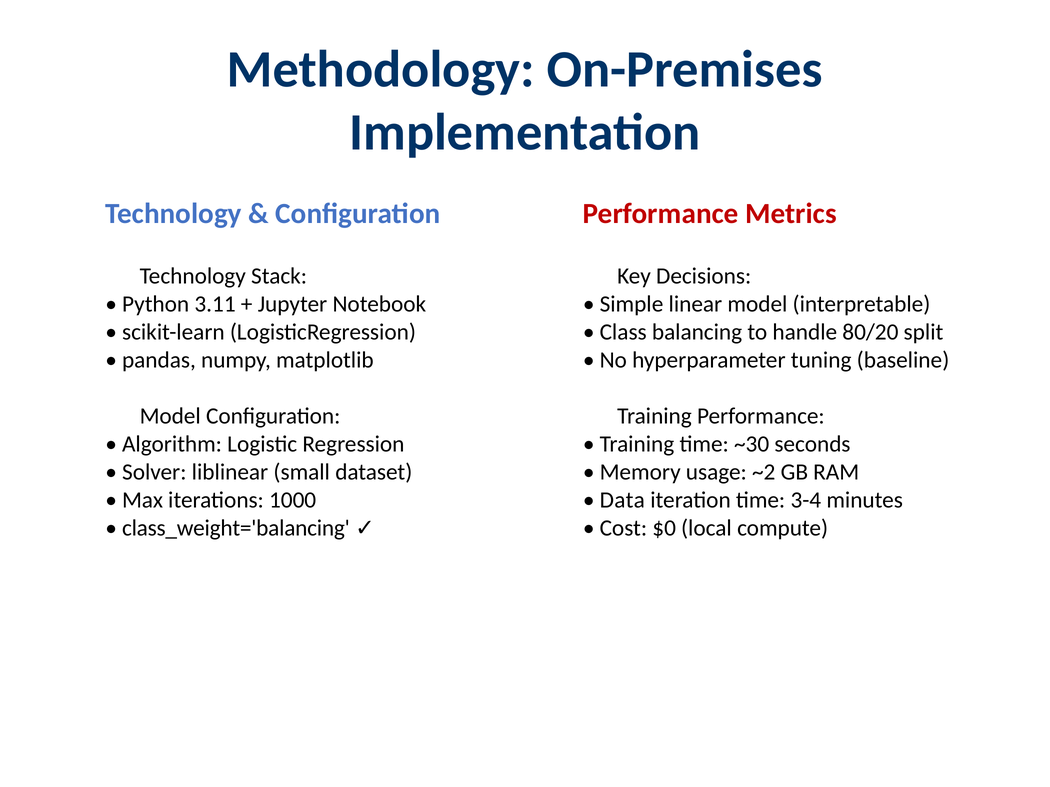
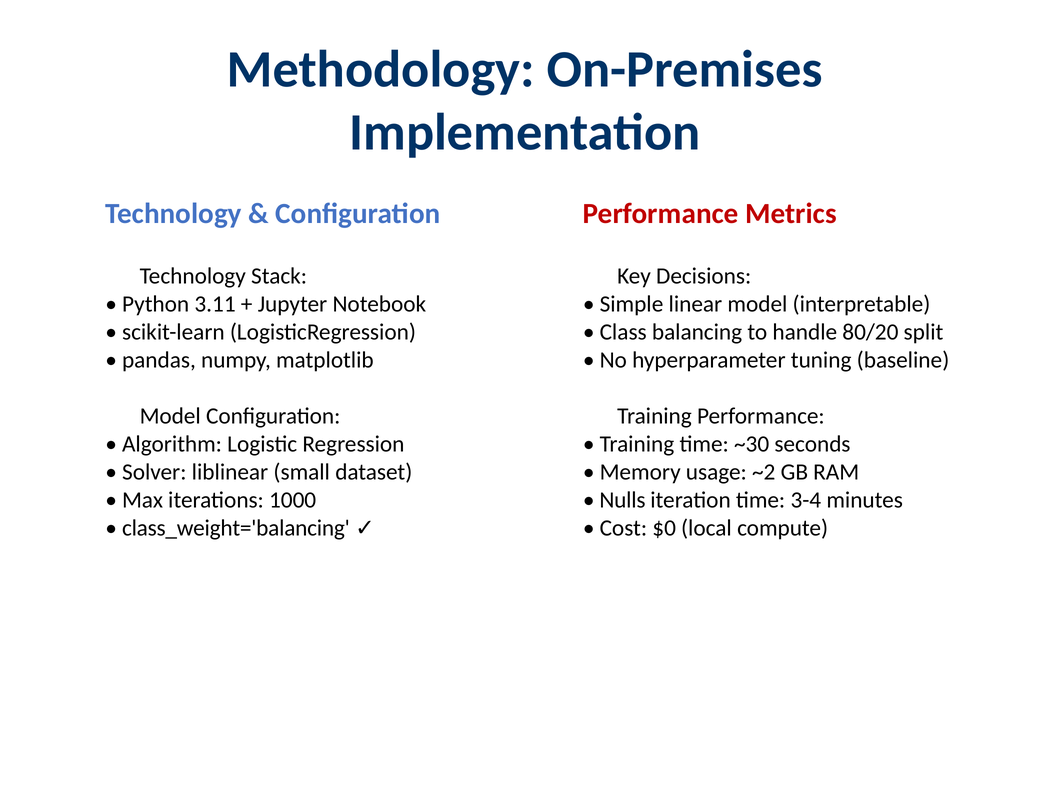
Data: Data -> Nulls
